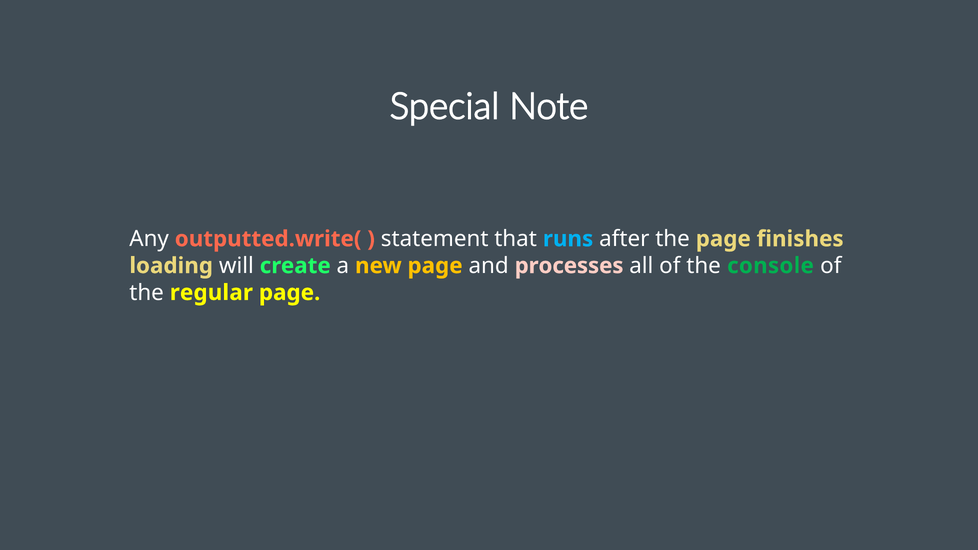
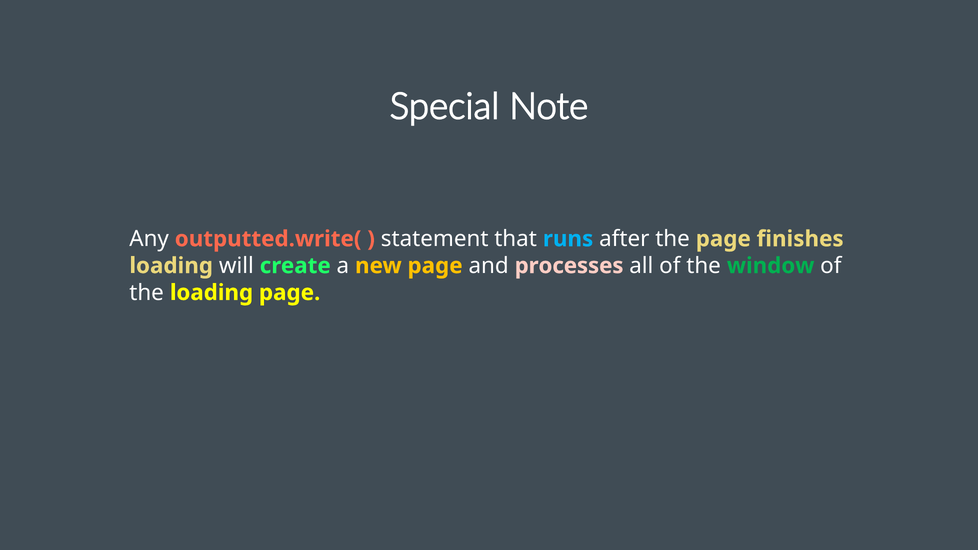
console: console -> window
the regular: regular -> loading
